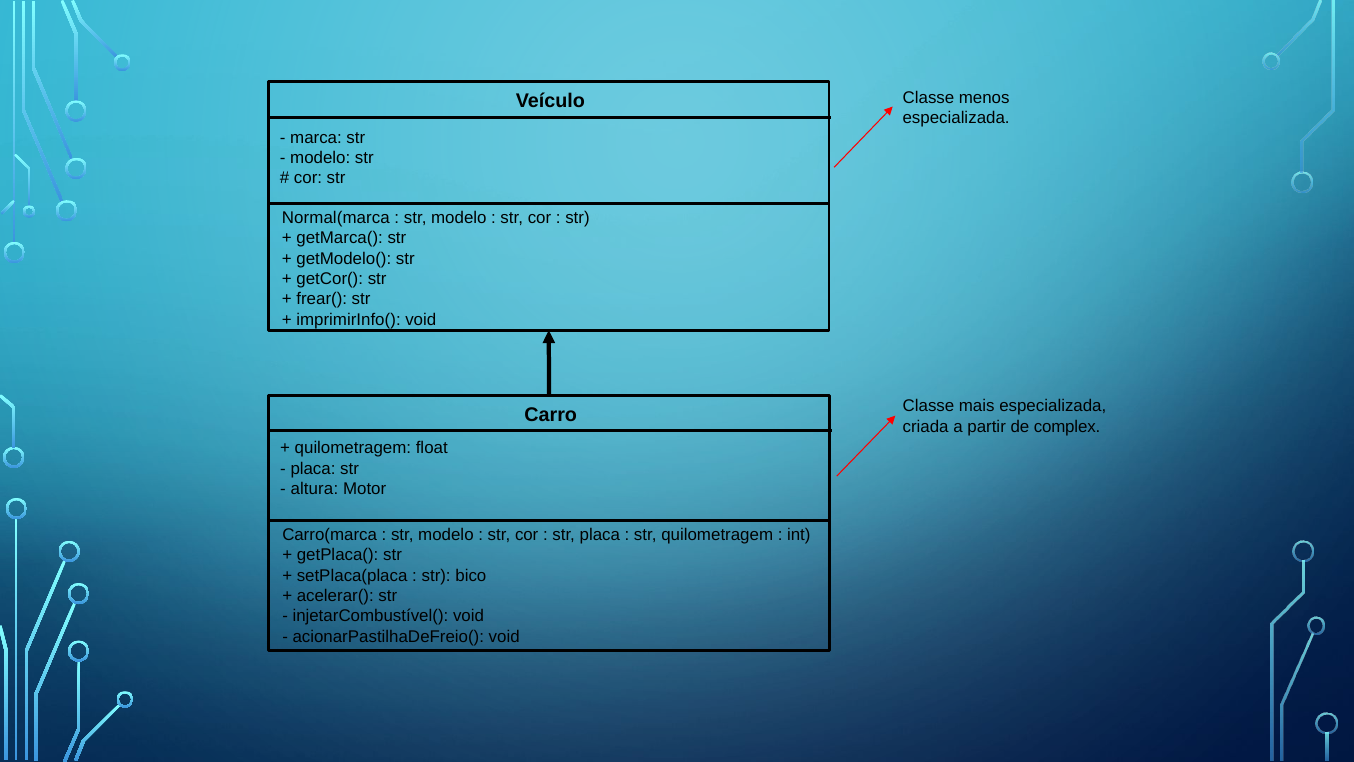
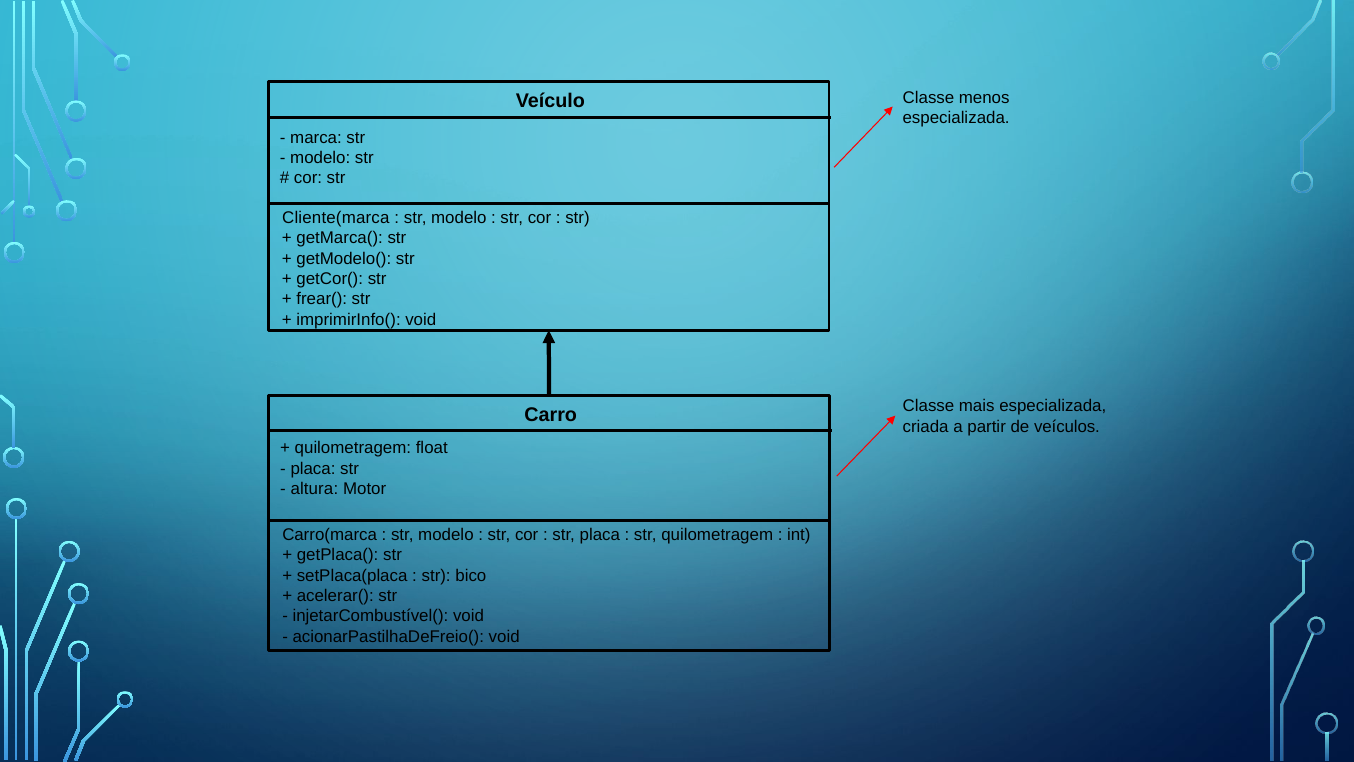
Normal(marca: Normal(marca -> Cliente(marca
complex: complex -> veículos
